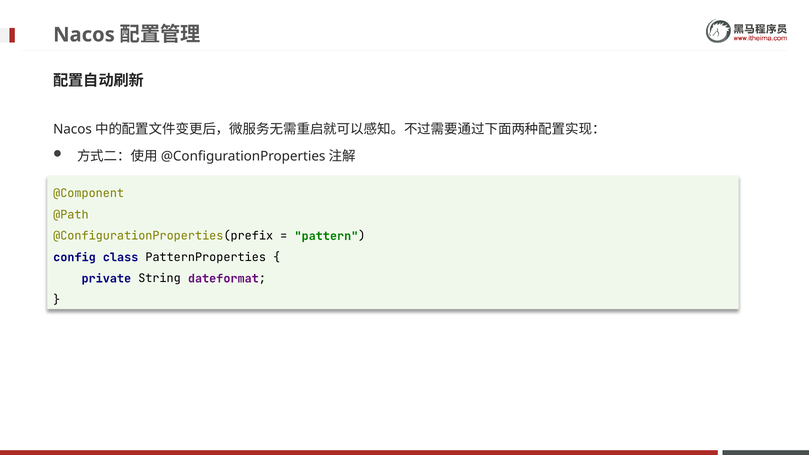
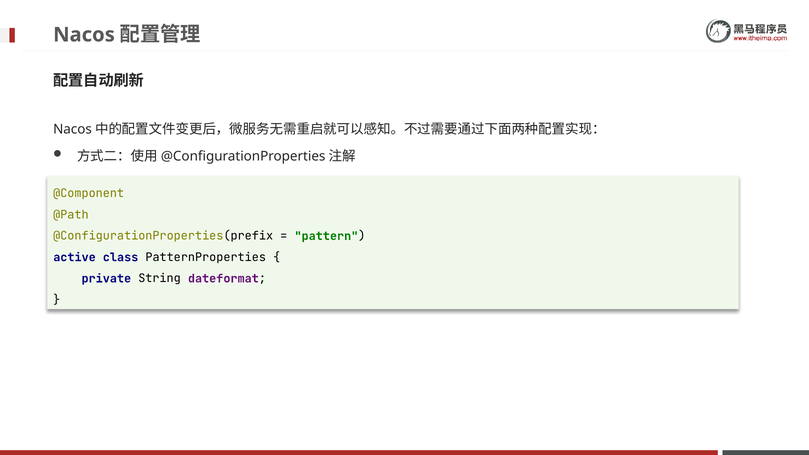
config: config -> active
